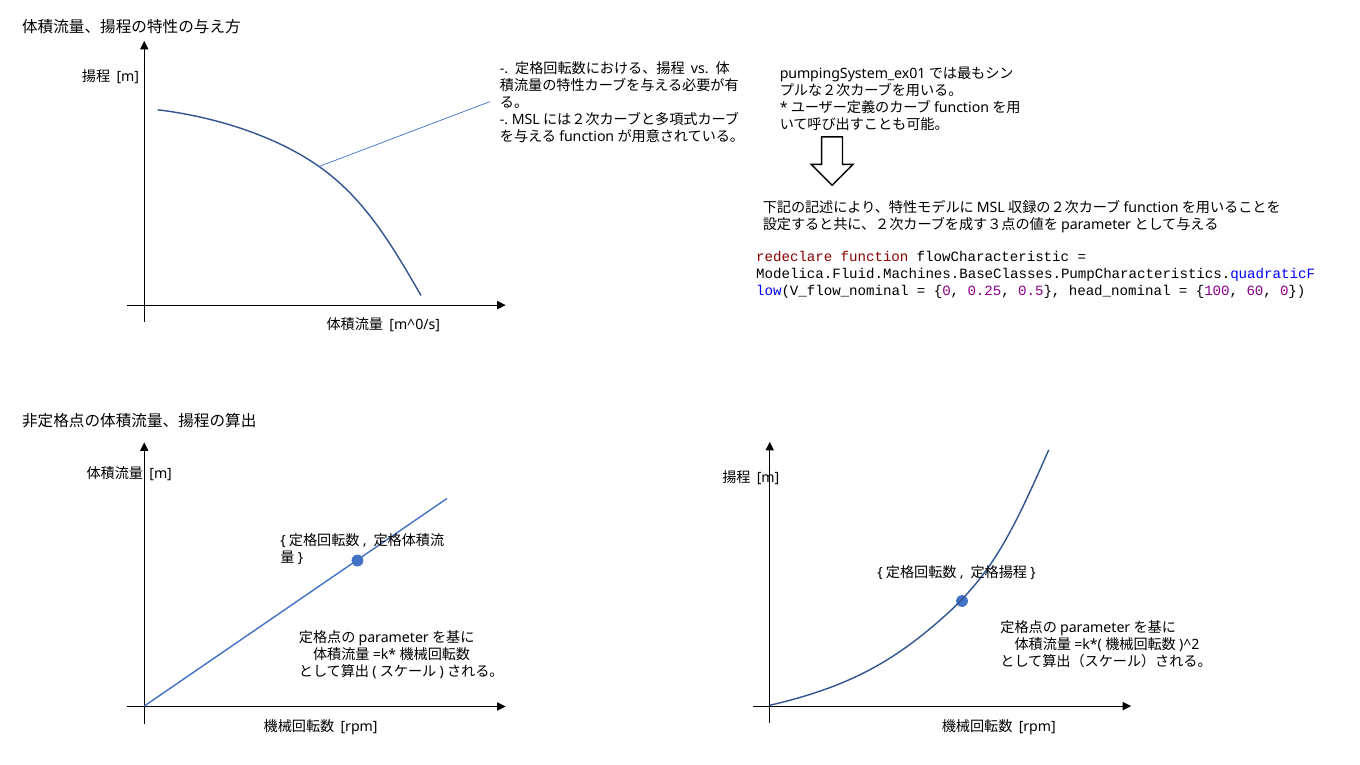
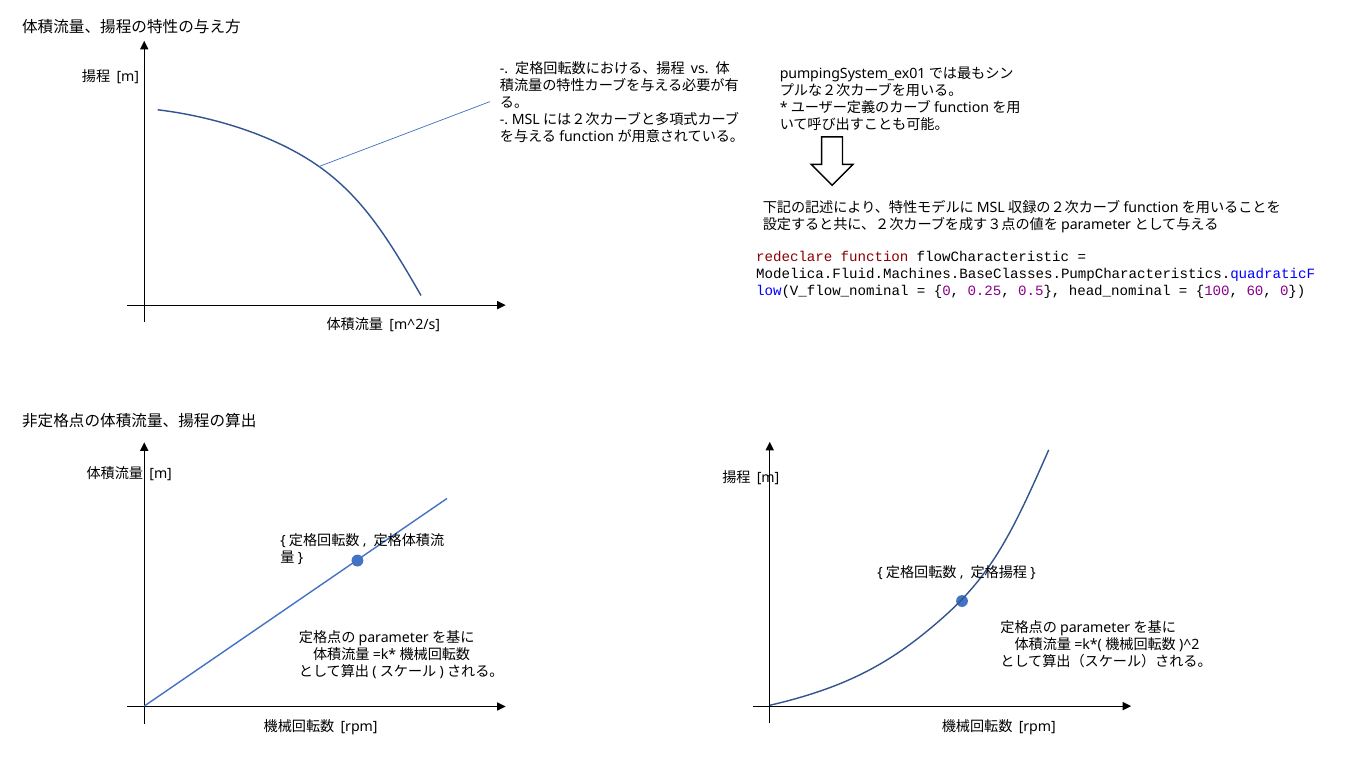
m^0/s: m^0/s -> m^2/s
